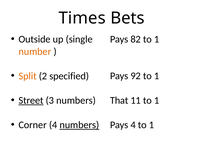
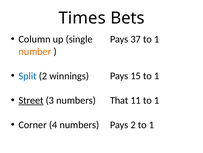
Outside: Outside -> Column
82: 82 -> 37
Split colour: orange -> blue
specified: specified -> winnings
92: 92 -> 15
numbers at (79, 124) underline: present -> none
Pays 4: 4 -> 2
